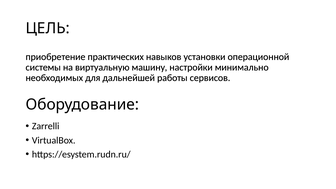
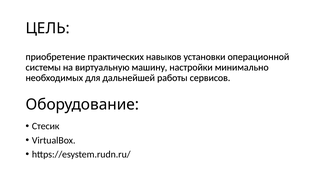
Zarrelli: Zarrelli -> Стесик
